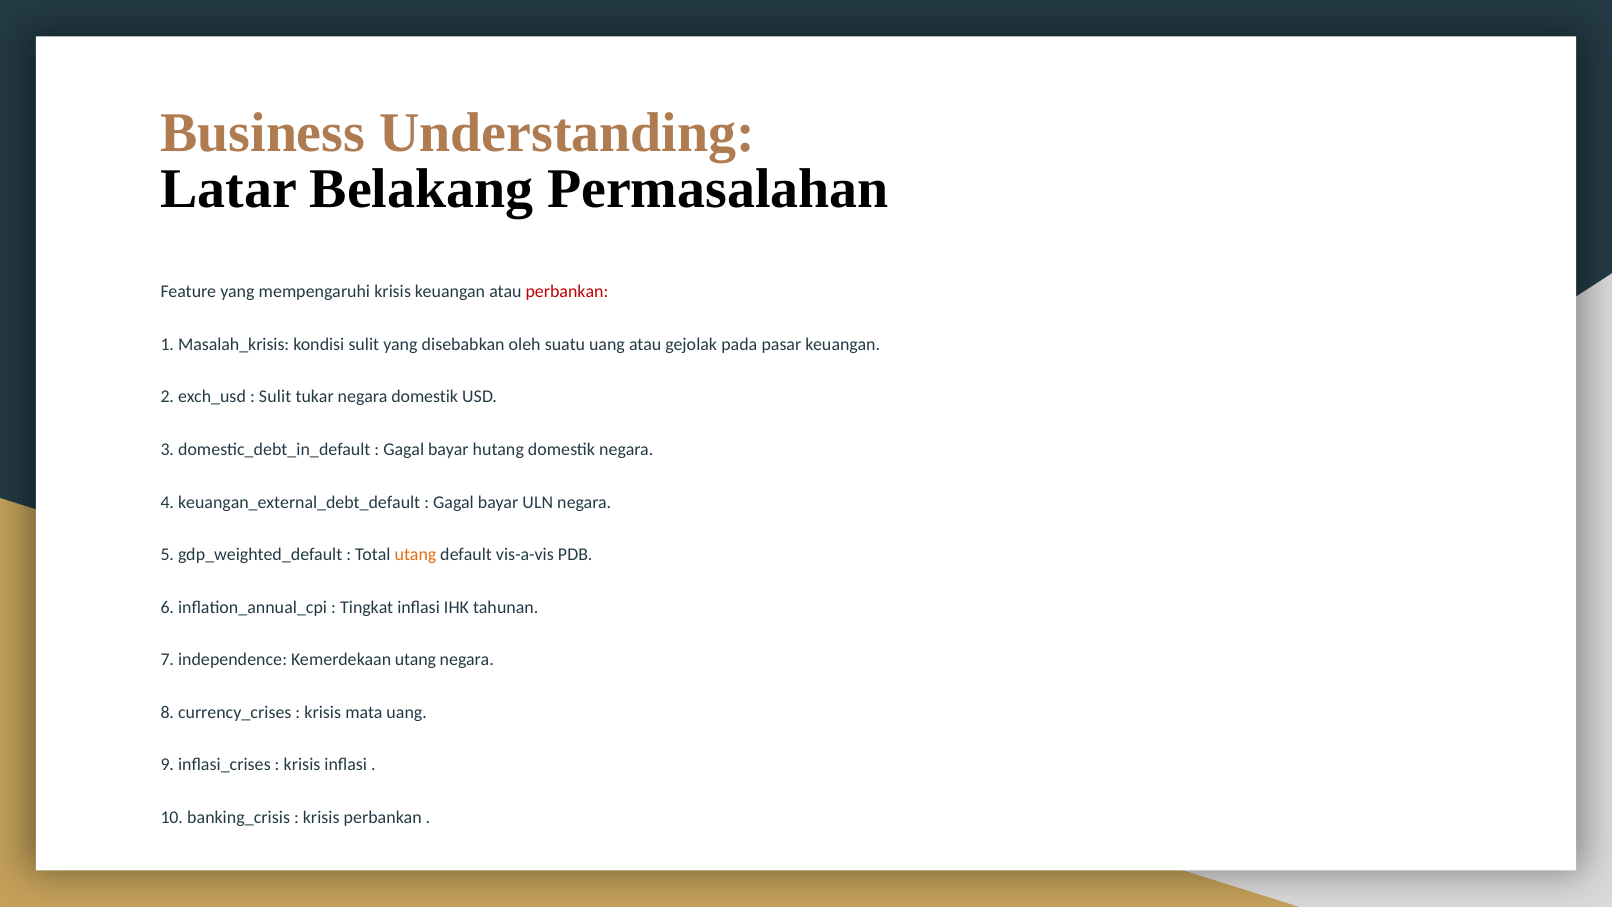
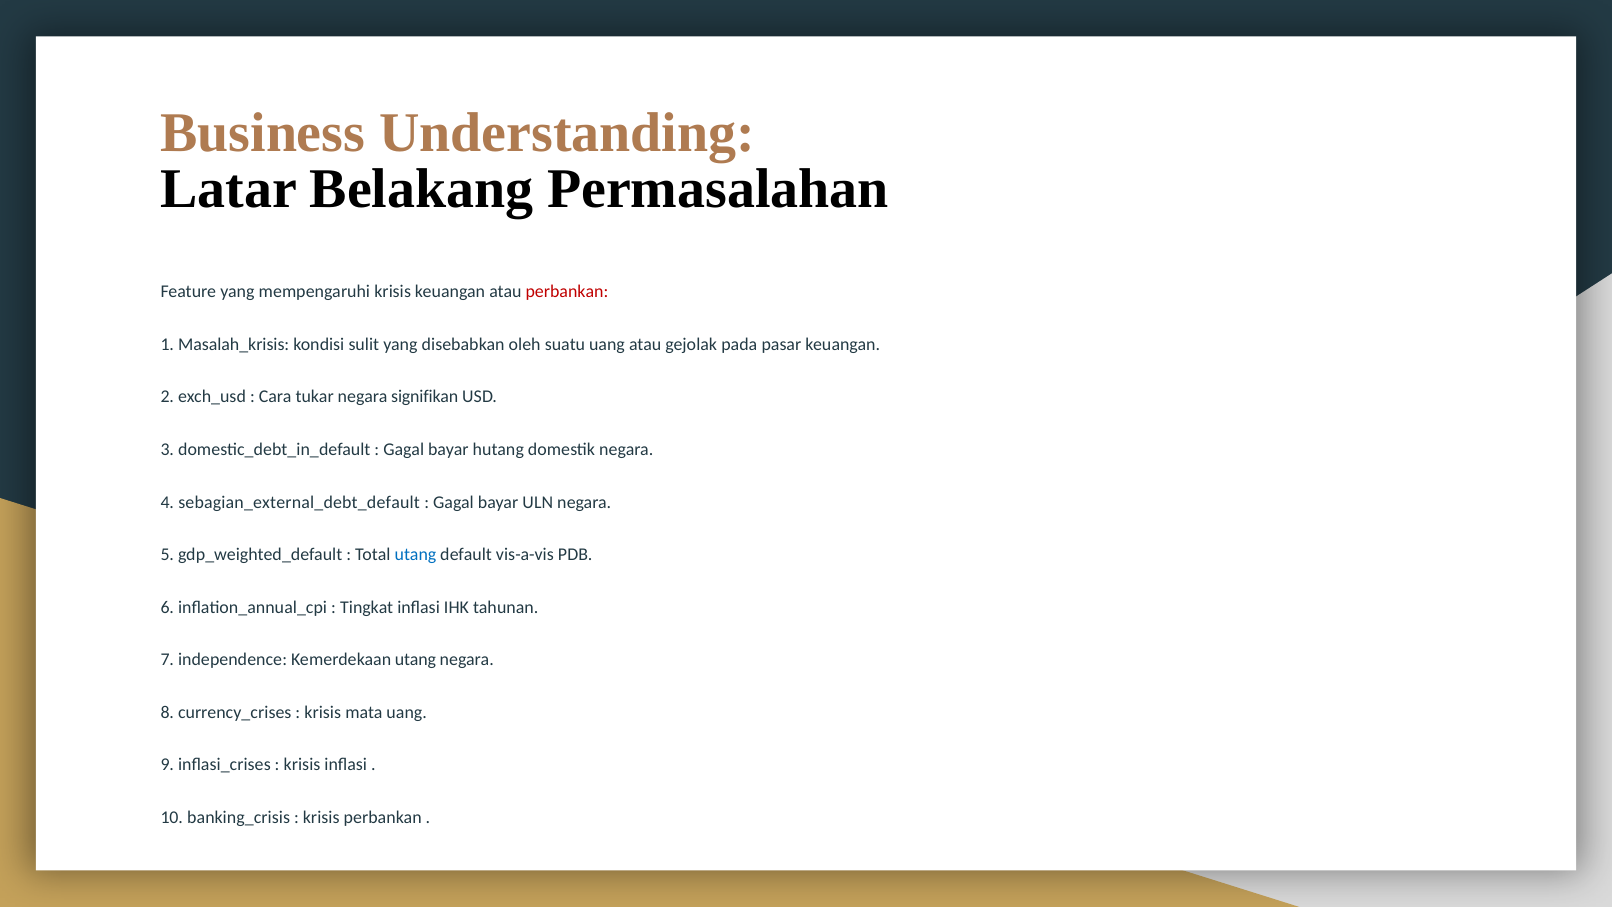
Sulit at (275, 397): Sulit -> Cara
negara domestik: domestik -> signifikan
keuangan_external_debt_default: keuangan_external_debt_default -> sebagian_external_debt_default
utang at (415, 555) colour: orange -> blue
